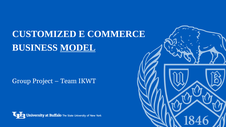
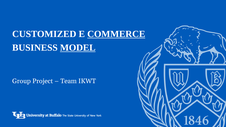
COMMERCE underline: none -> present
